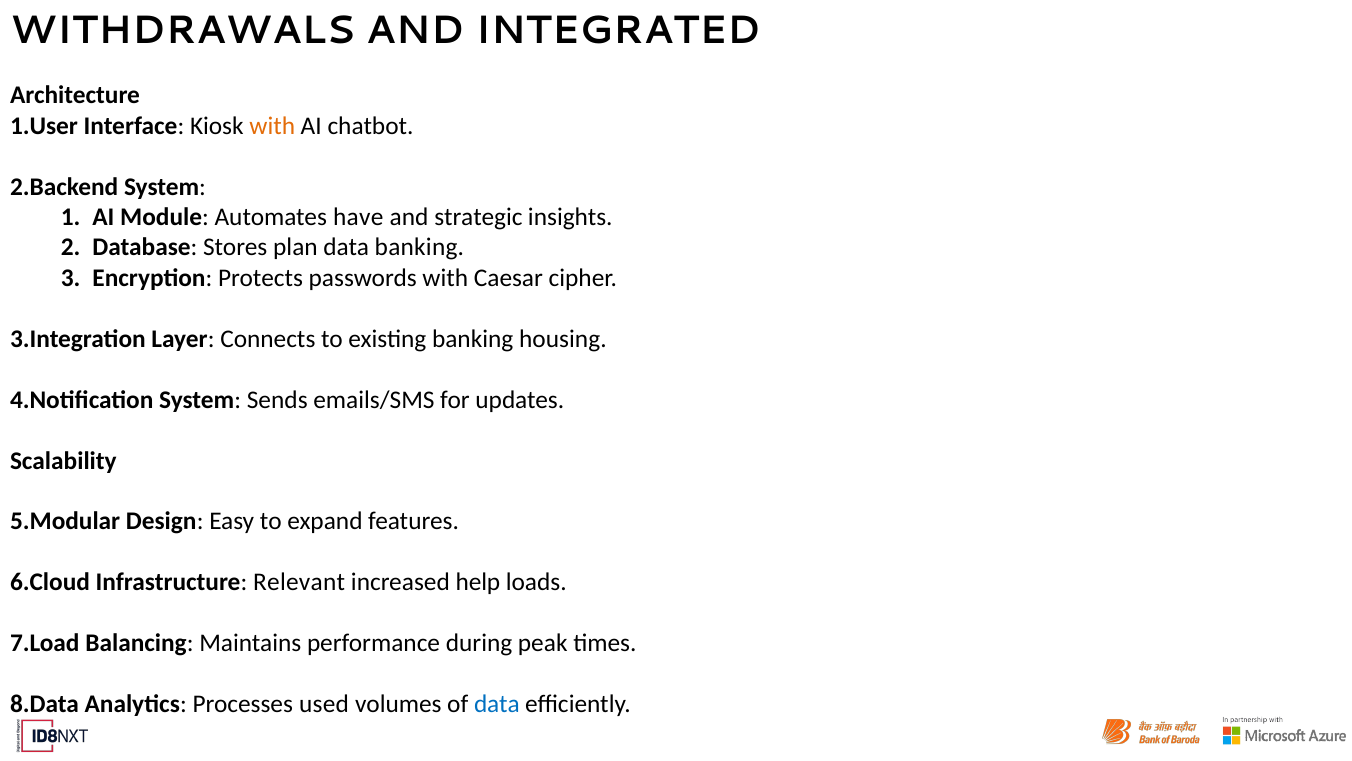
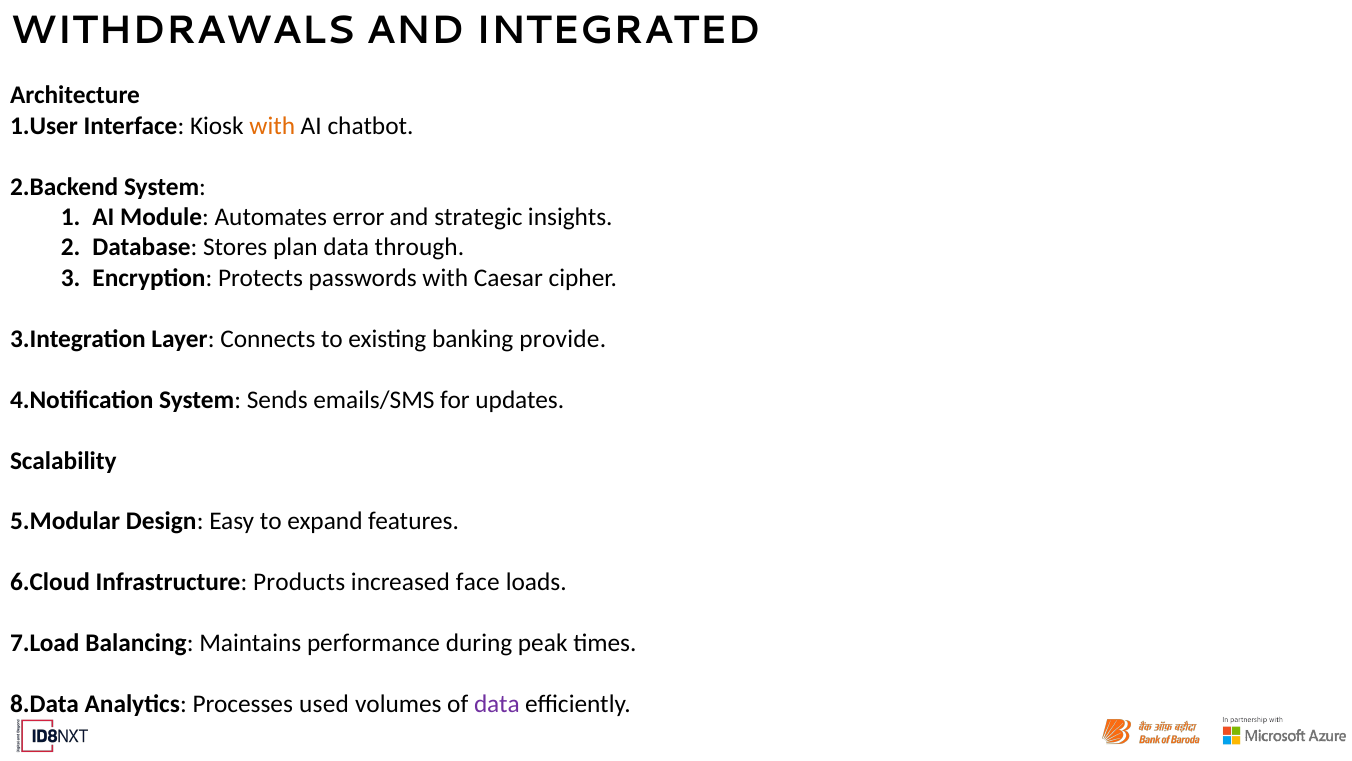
have: have -> error
data banking: banking -> through
housing: housing -> provide
Relevant: Relevant -> Products
help: help -> face
data at (497, 704) colour: blue -> purple
